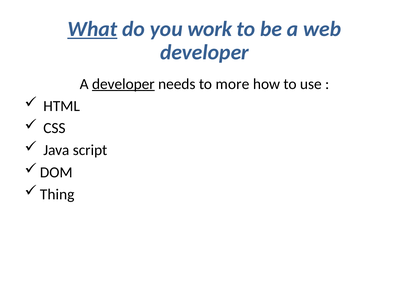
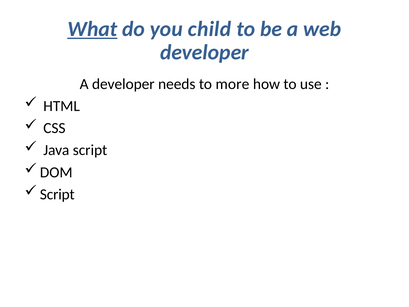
work: work -> child
developer at (123, 84) underline: present -> none
Thing at (57, 194): Thing -> Script
